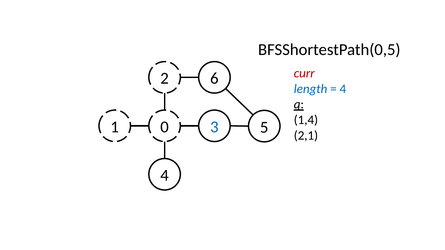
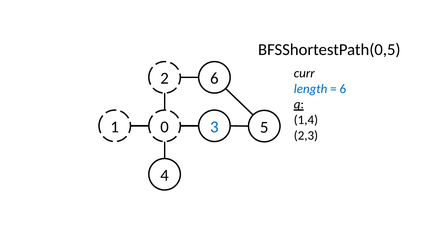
curr colour: red -> black
4 at (343, 89): 4 -> 6
2,1: 2,1 -> 2,3
